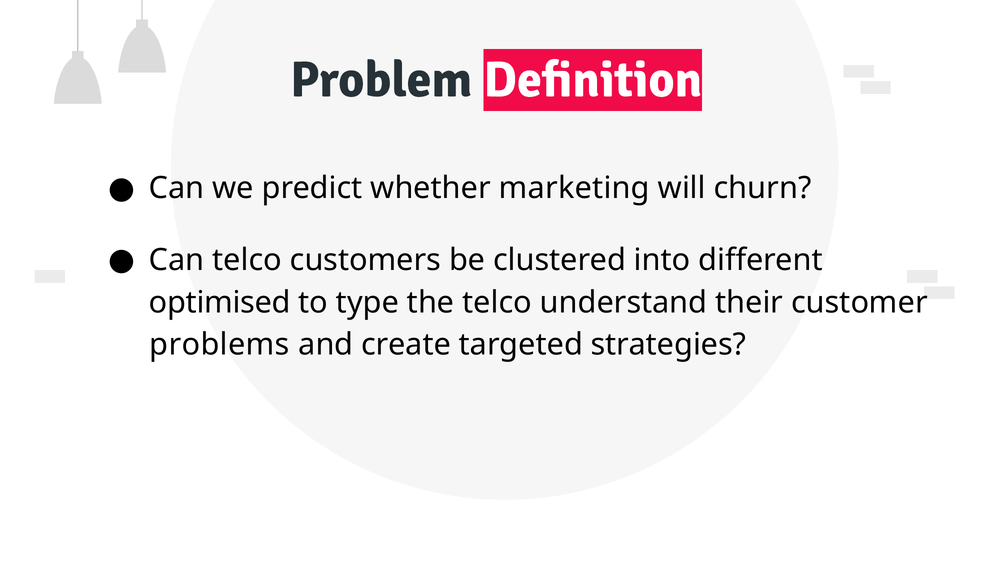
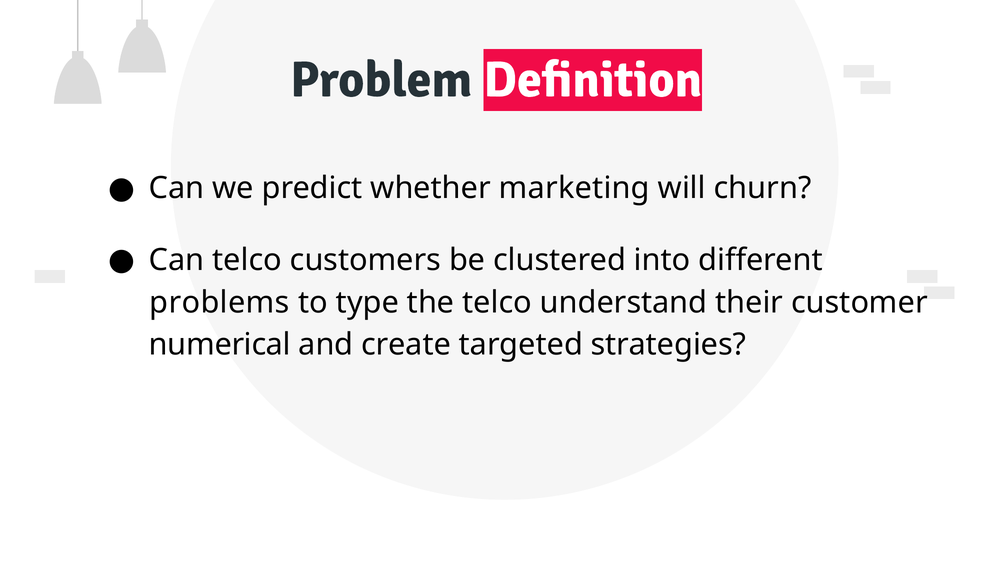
optimised: optimised -> problems
problems: problems -> numerical
